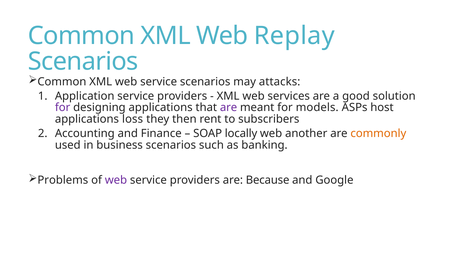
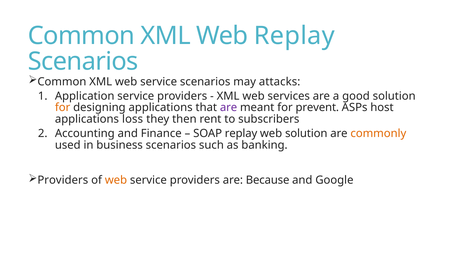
for at (63, 108) colour: purple -> orange
models: models -> prevent
SOAP locally: locally -> replay
web another: another -> solution
Problems at (63, 180): Problems -> Providers
web at (116, 180) colour: purple -> orange
